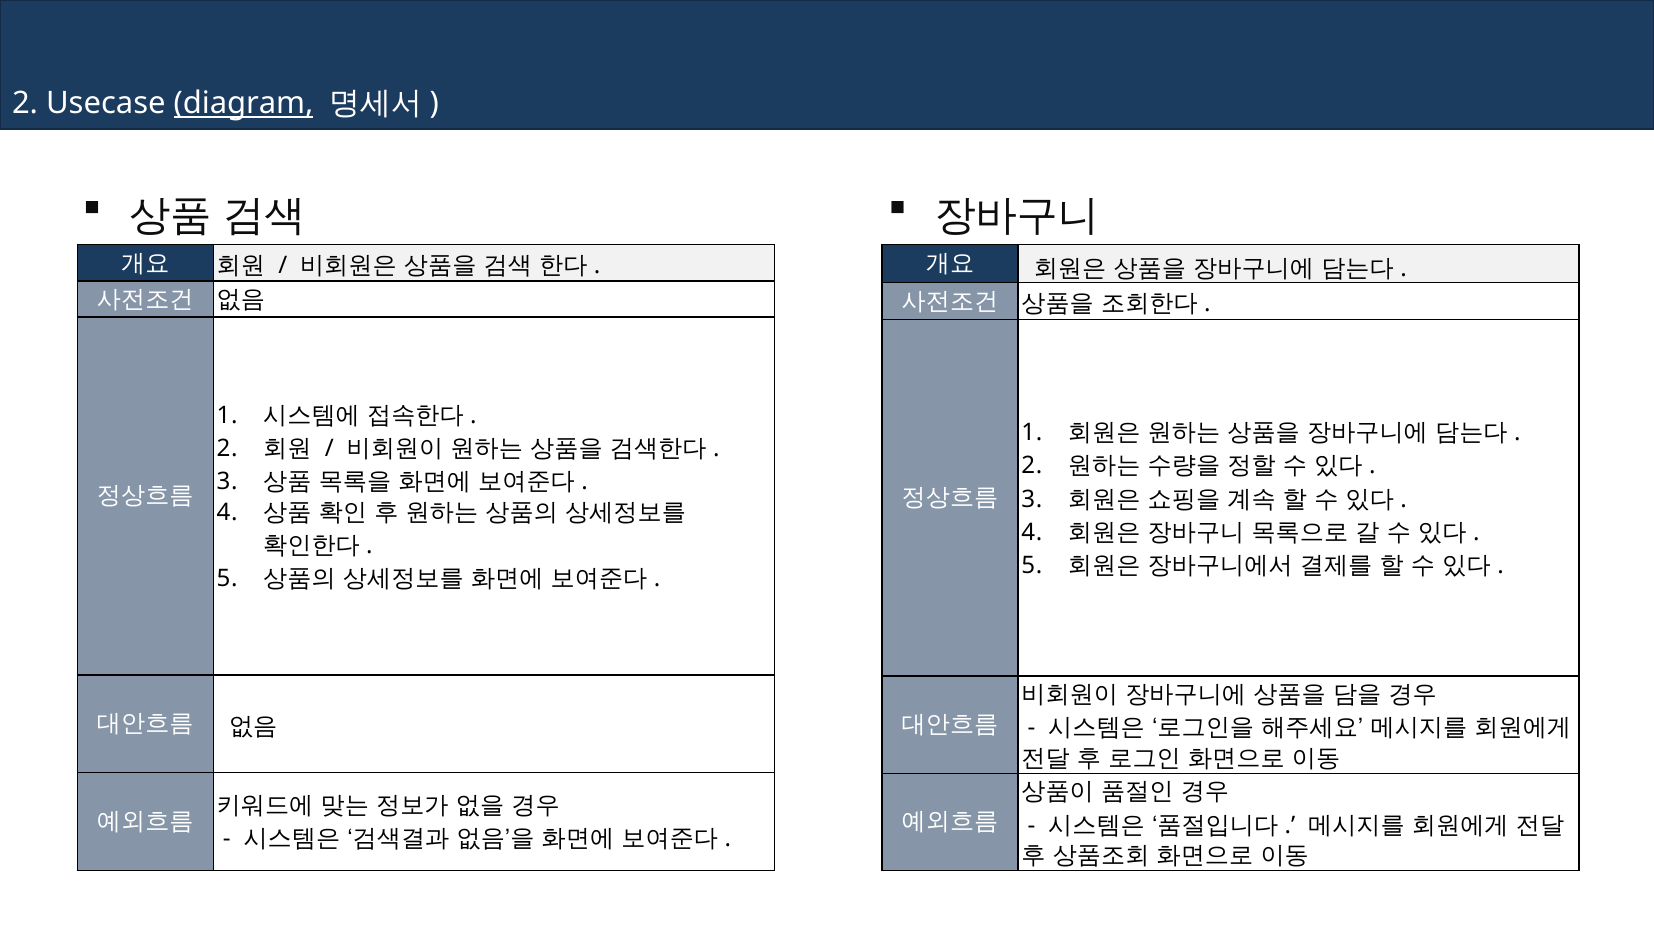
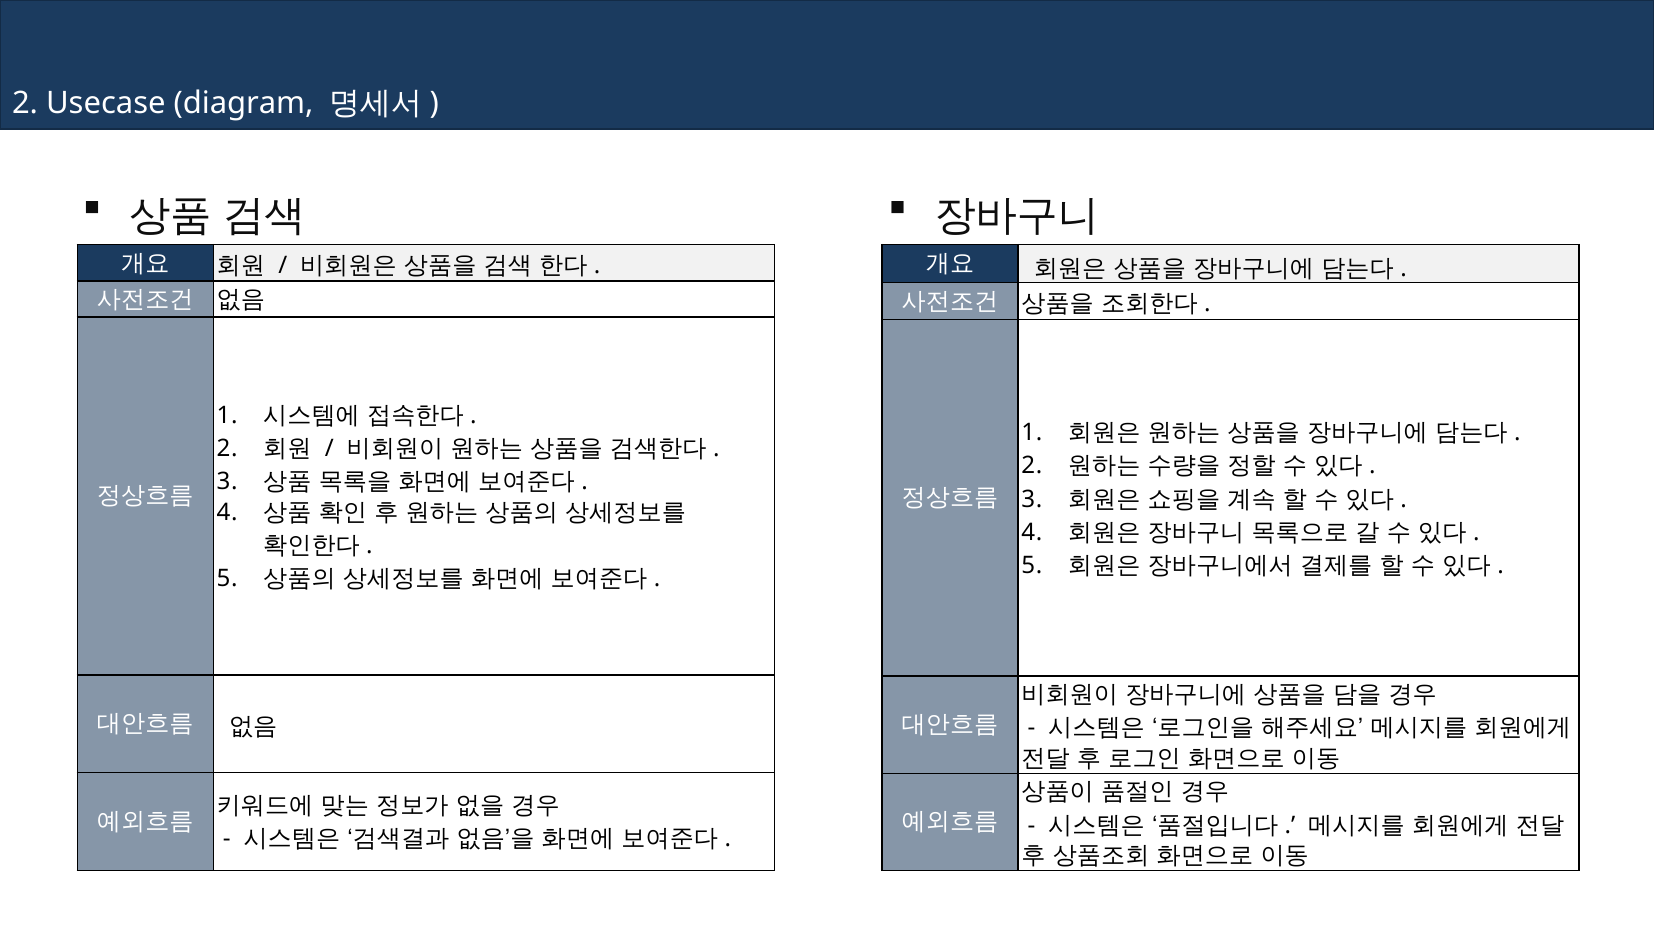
diagram underline: present -> none
